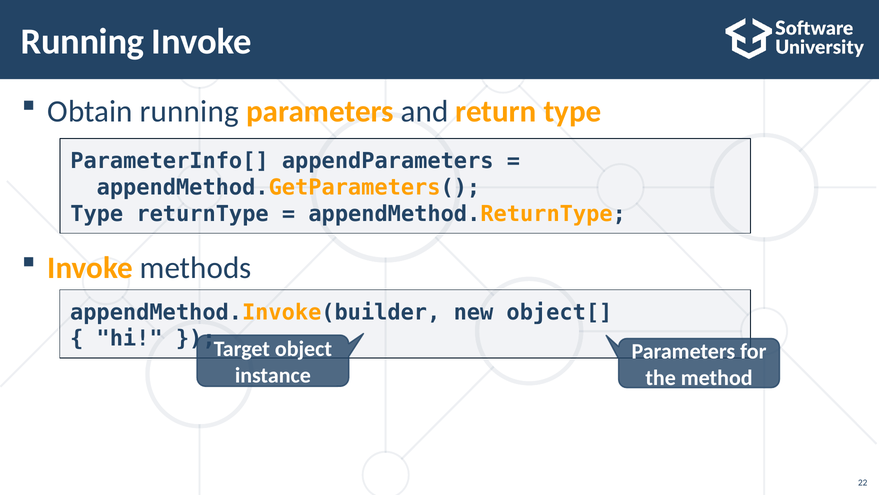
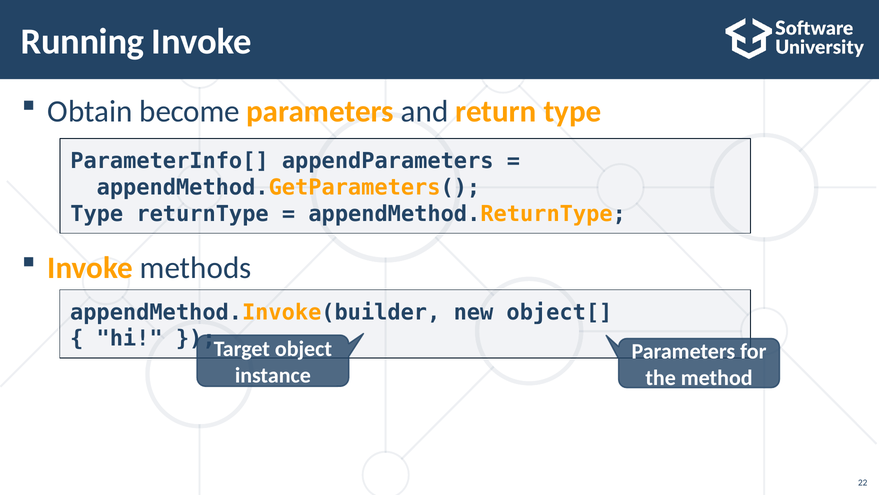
Obtain running: running -> become
